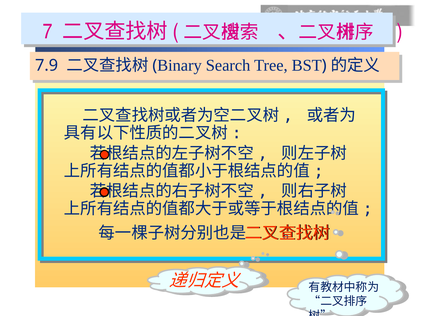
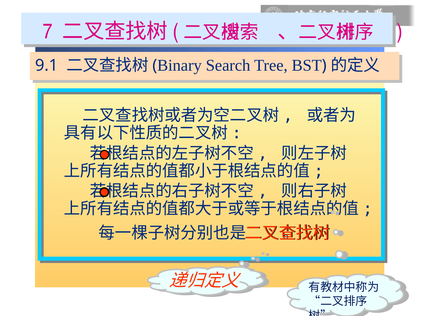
7.9: 7.9 -> 9.1
